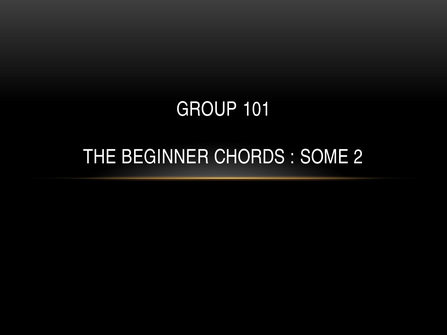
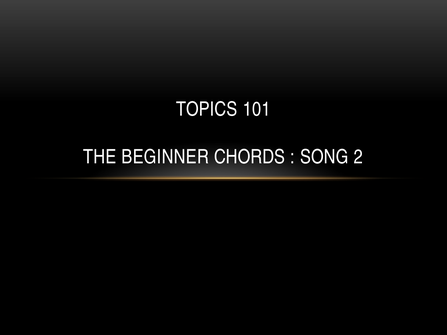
GROUP: GROUP -> TOPICS
SOME: SOME -> SONG
